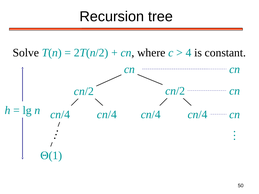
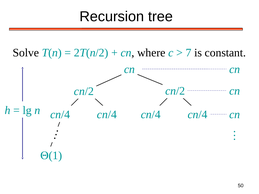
4: 4 -> 7
